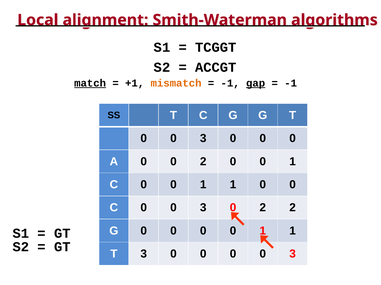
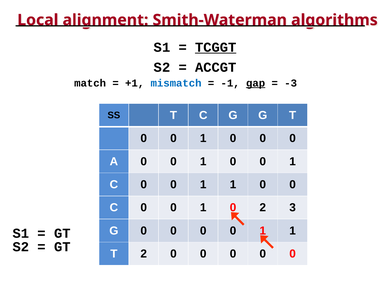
TCGGT underline: none -> present
match underline: present -> none
mismatch colour: orange -> blue
-1 at (291, 83): -1 -> -3
3 at (203, 139): 3 -> 1
A 0 0 2: 2 -> 1
3 at (203, 208): 3 -> 1
2 2: 2 -> 3
T 3: 3 -> 2
3 at (293, 255): 3 -> 0
